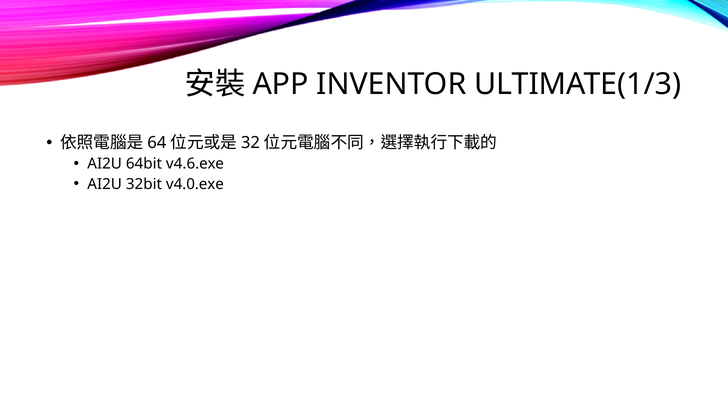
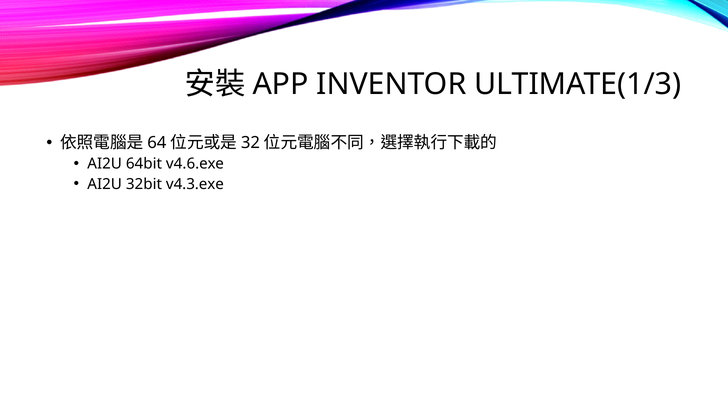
v4.0.exe: v4.0.exe -> v4.3.exe
